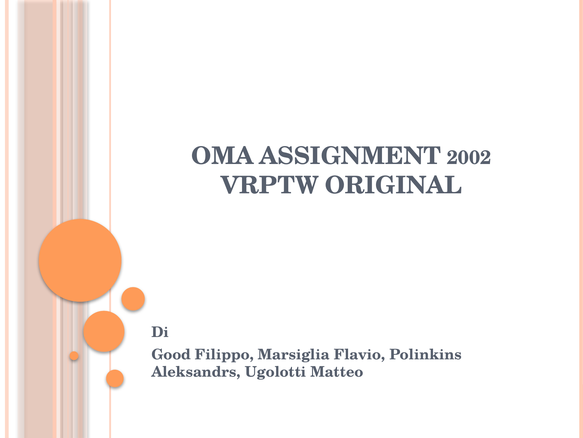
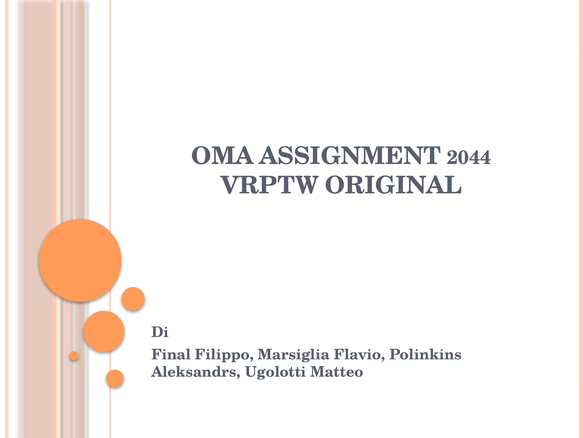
2002: 2002 -> 2044
Good: Good -> Final
